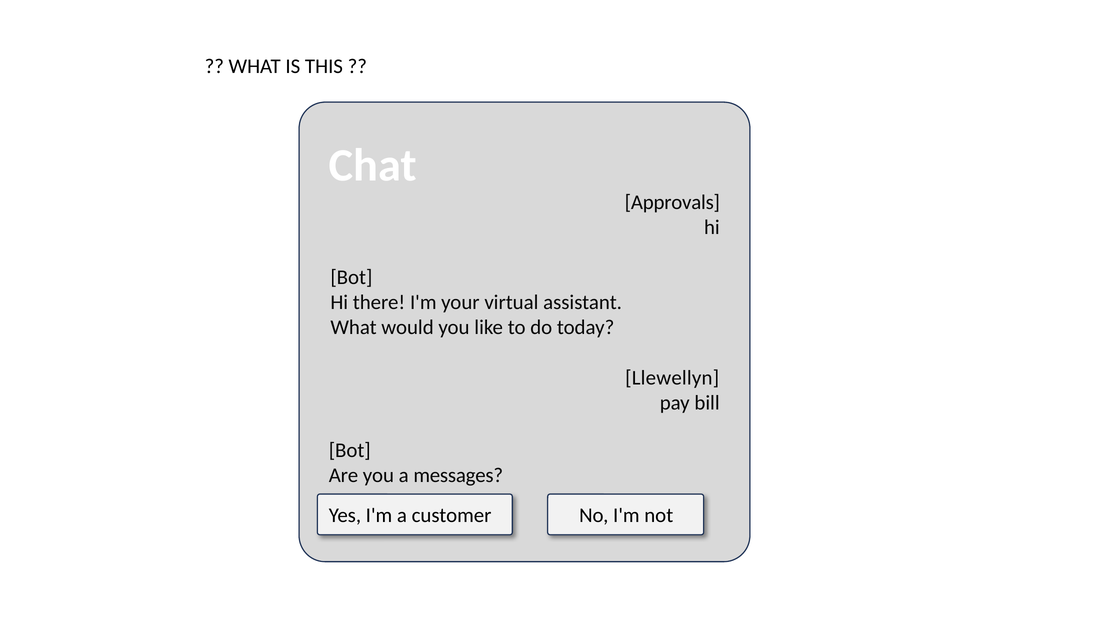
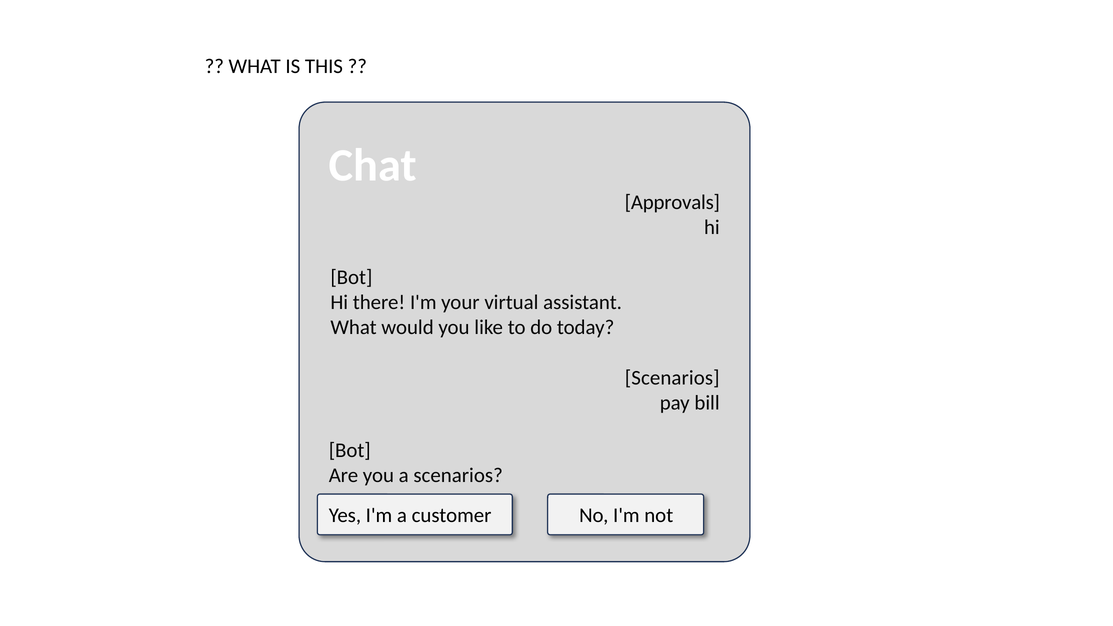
Llewellyn at (672, 378): Llewellyn -> Scenarios
a messages: messages -> scenarios
